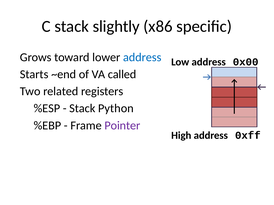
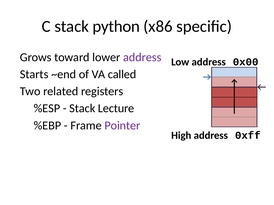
slightly: slightly -> python
address at (142, 57) colour: blue -> purple
Python: Python -> Lecture
